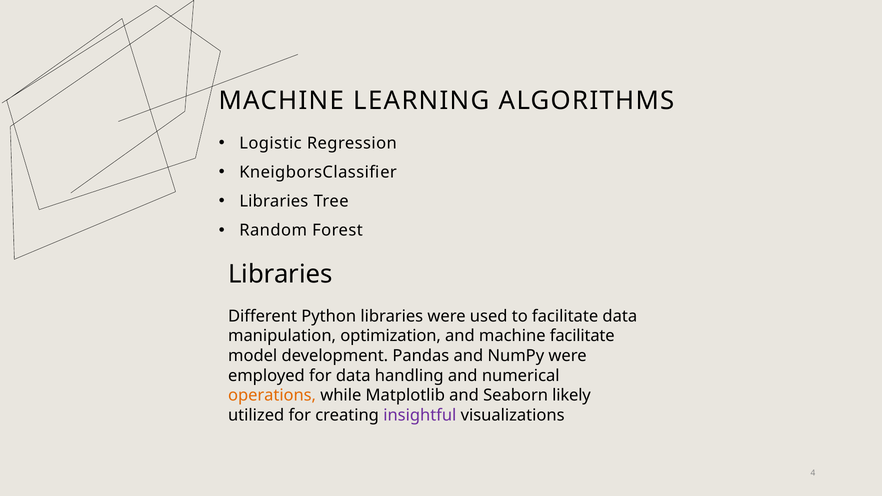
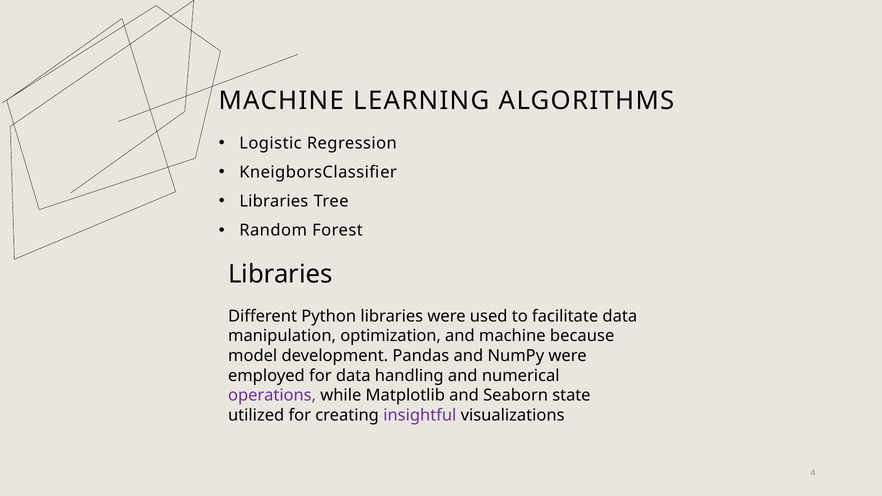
machine facilitate: facilitate -> because
operations colour: orange -> purple
likely: likely -> state
